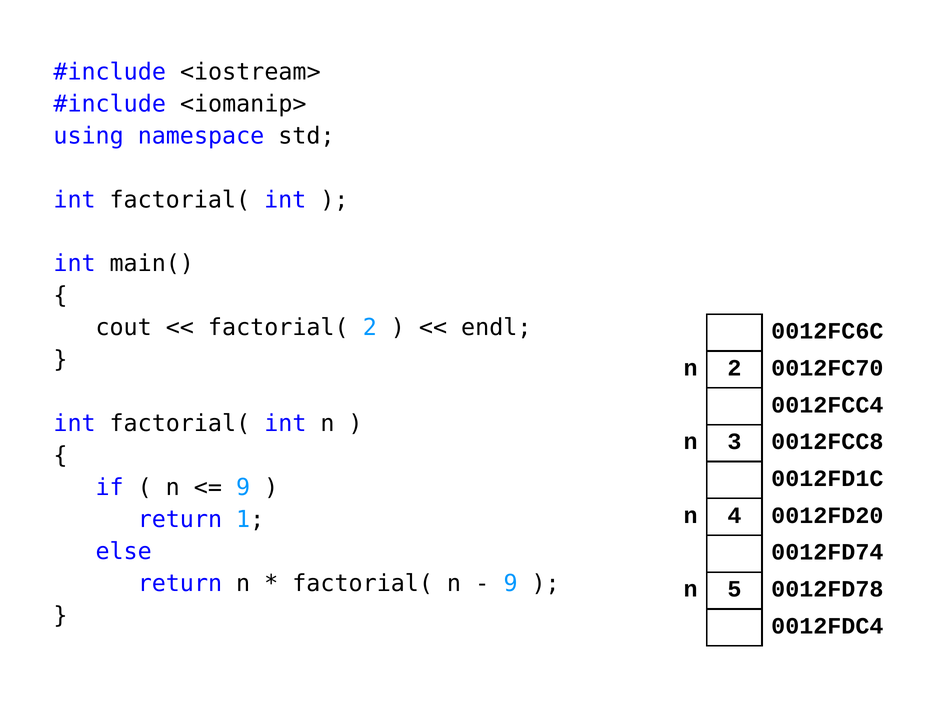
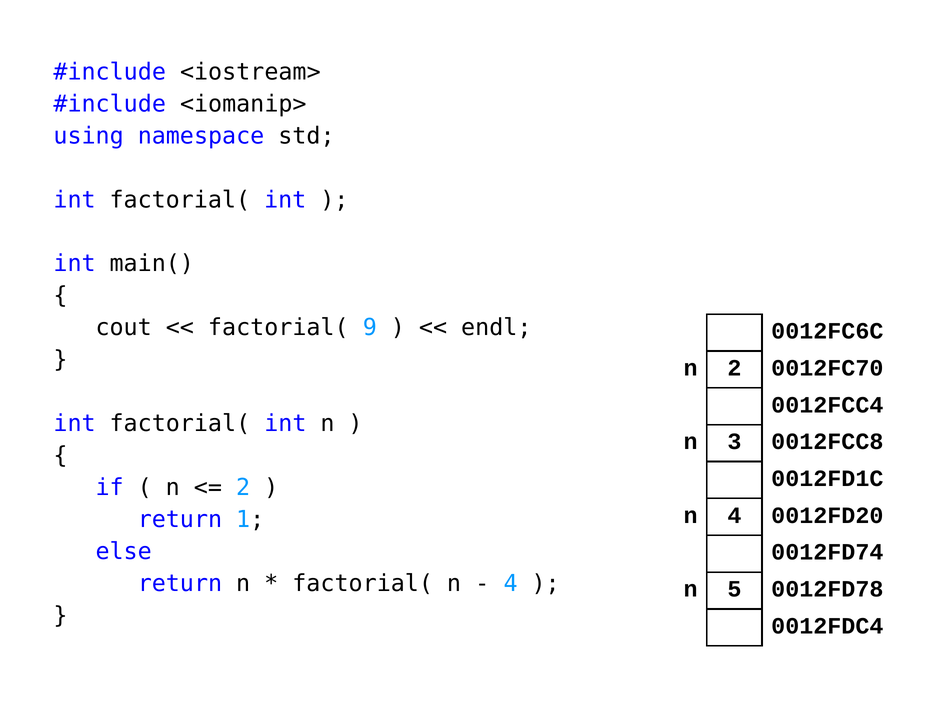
factorial( 2: 2 -> 9
9 at (243, 487): 9 -> 2
9 at (511, 583): 9 -> 4
